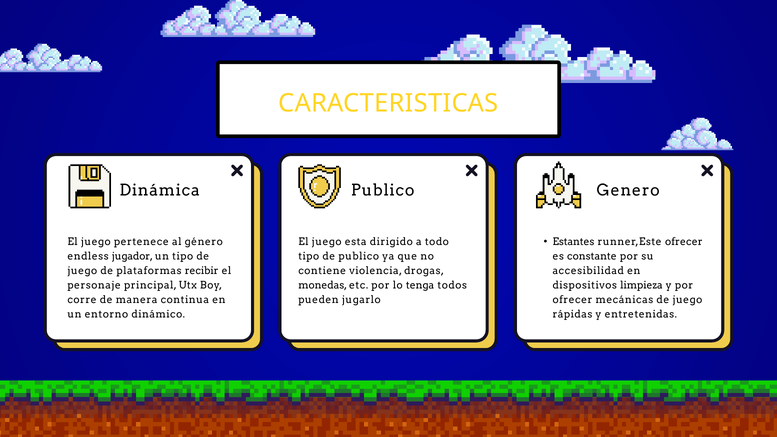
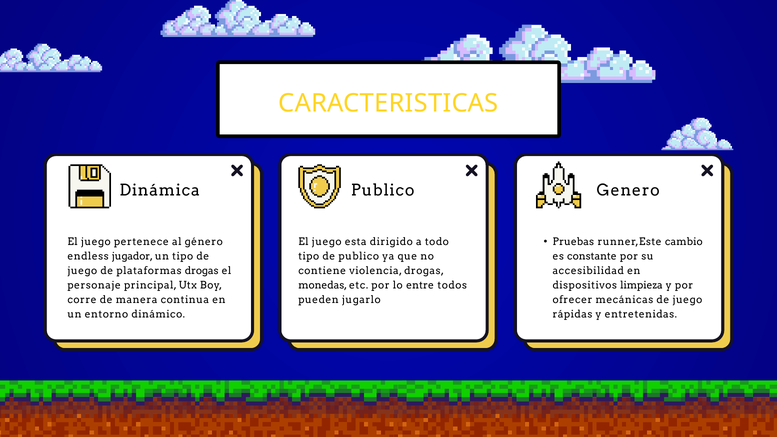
Estantes: Estantes -> Pruebas
runner,Este ofrecer: ofrecer -> cambio
plataformas recibir: recibir -> drogas
tenga: tenga -> entre
